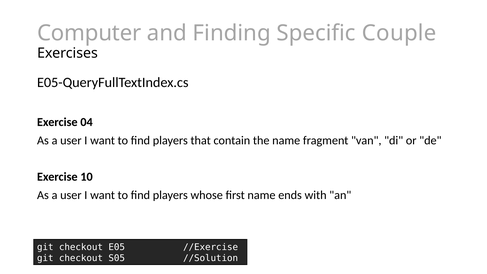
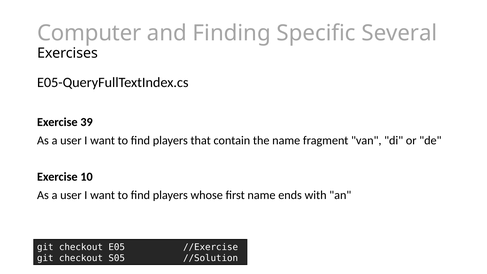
Couple: Couple -> Several
04: 04 -> 39
